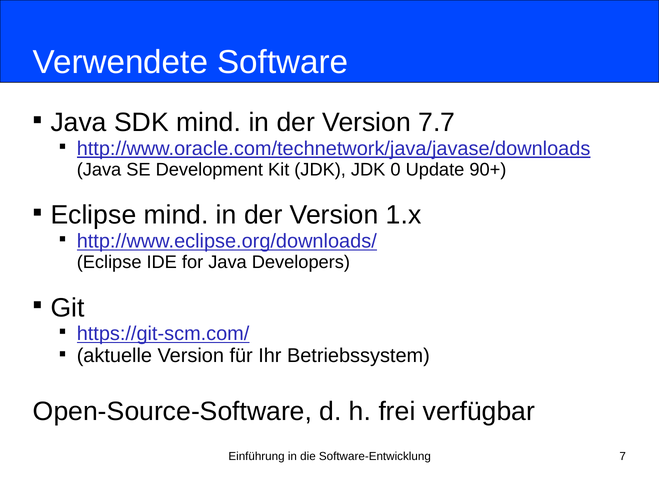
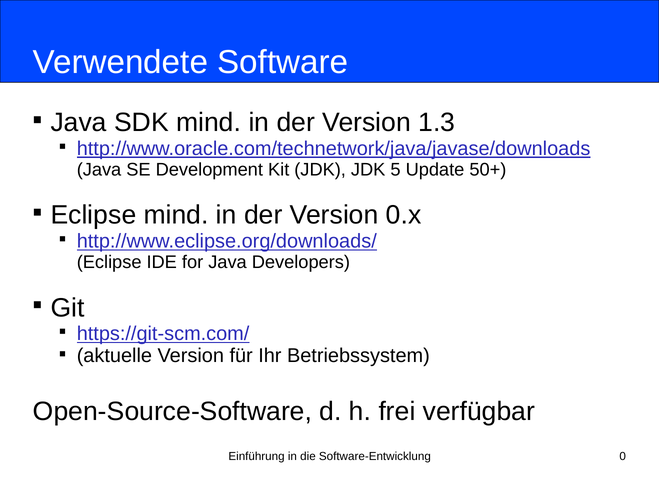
7.7: 7.7 -> 1.3
0: 0 -> 5
90+: 90+ -> 50+
1.x: 1.x -> 0.x
7: 7 -> 0
